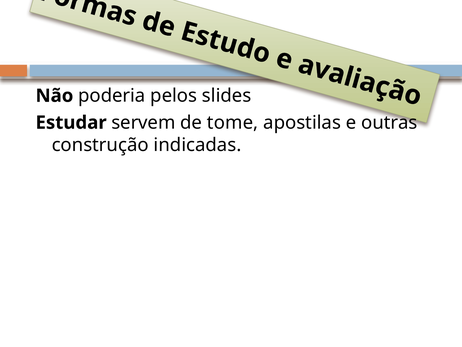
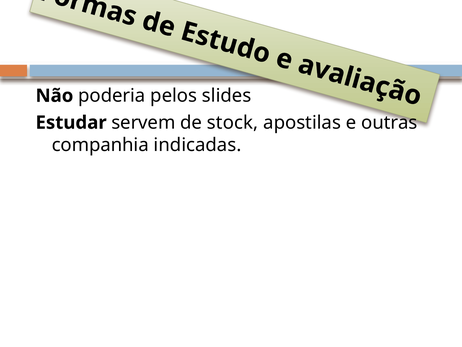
tome: tome -> stock
construção: construção -> companhia
